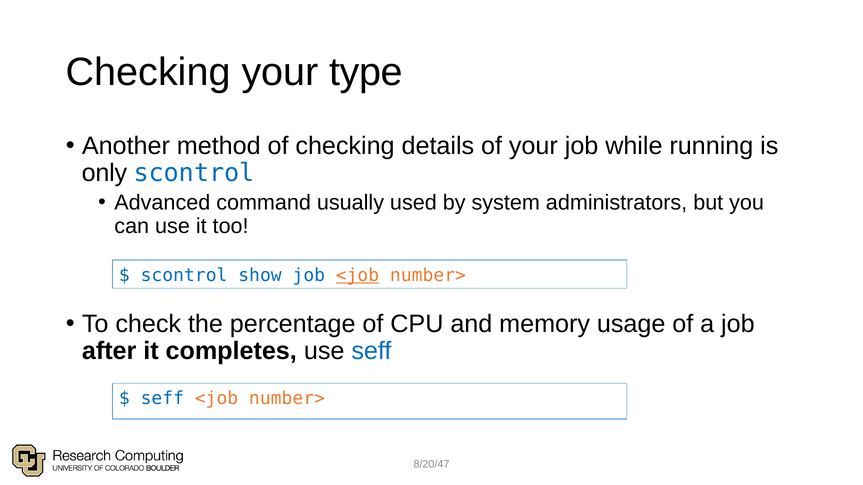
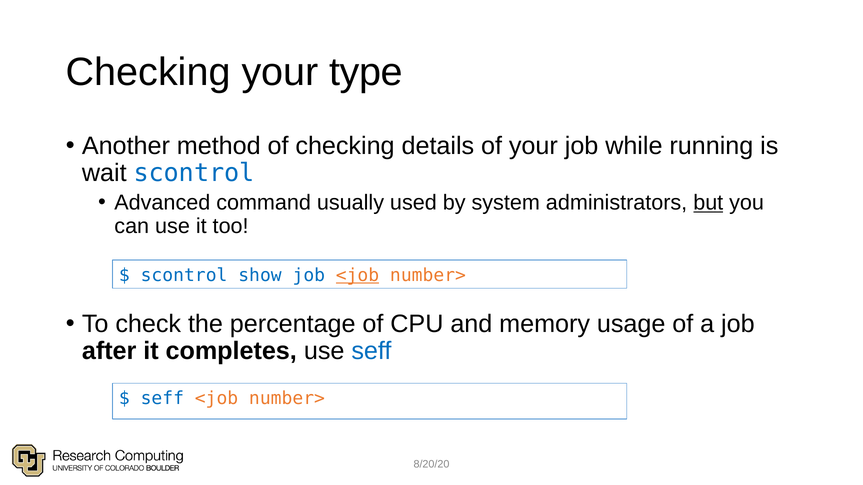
only: only -> wait
but underline: none -> present
8/20/47: 8/20/47 -> 8/20/20
